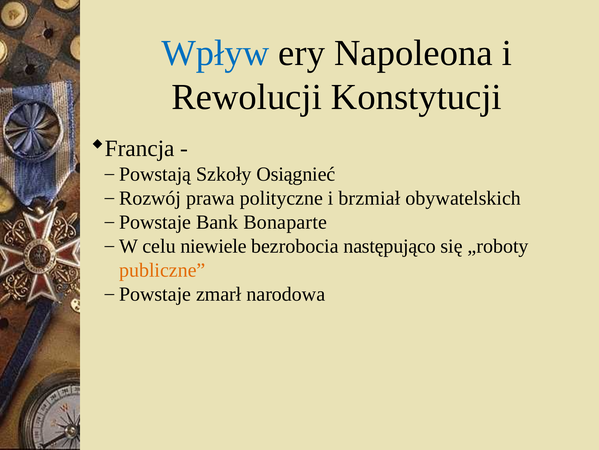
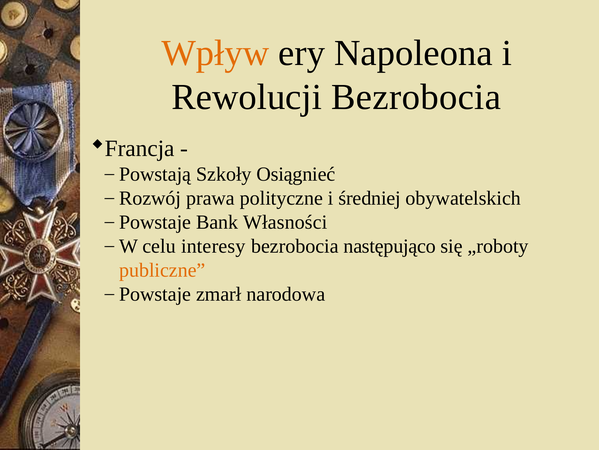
Wpływ colour: blue -> orange
Rewolucji Konstytucji: Konstytucji -> Bezrobocia
brzmiał: brzmiał -> średniej
Bonaparte: Bonaparte -> Własności
niewiele: niewiele -> interesy
